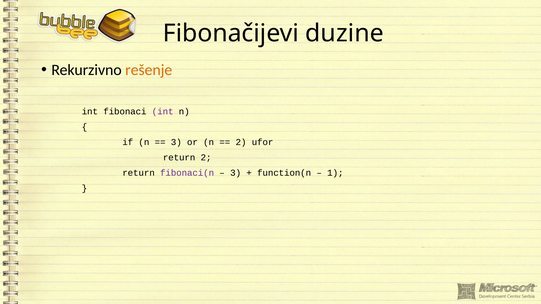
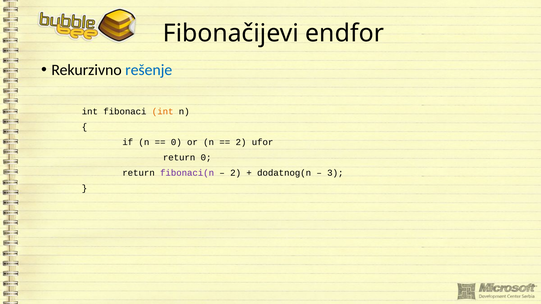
duzine: duzine -> endfor
rešenje colour: orange -> blue
int at (163, 112) colour: purple -> orange
3 at (176, 142): 3 -> 0
return 2: 2 -> 0
3 at (236, 173): 3 -> 2
function(n: function(n -> dodatnog(n
1: 1 -> 3
